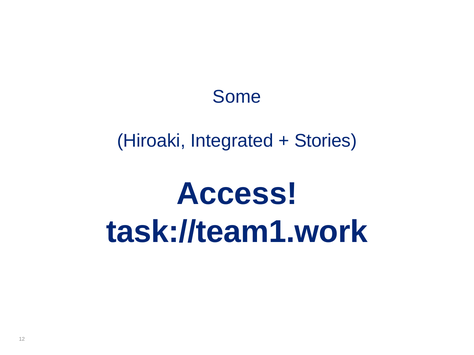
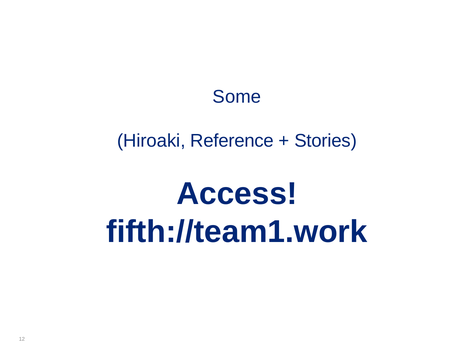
Integrated: Integrated -> Reference
task://team1.work: task://team1.work -> fifth://team1.work
